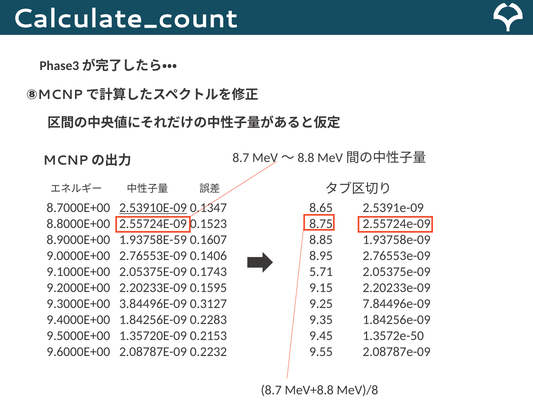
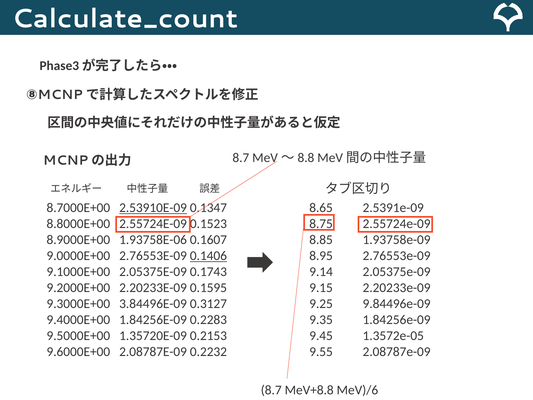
1.93758E-59: 1.93758E-59 -> 1.93758E-06
0.1406 underline: none -> present
5.71: 5.71 -> 9.14
7.84496e-09: 7.84496e-09 -> 9.84496e-09
1.3572e-50: 1.3572e-50 -> 1.3572e-05
MeV)/8: MeV)/8 -> MeV)/6
